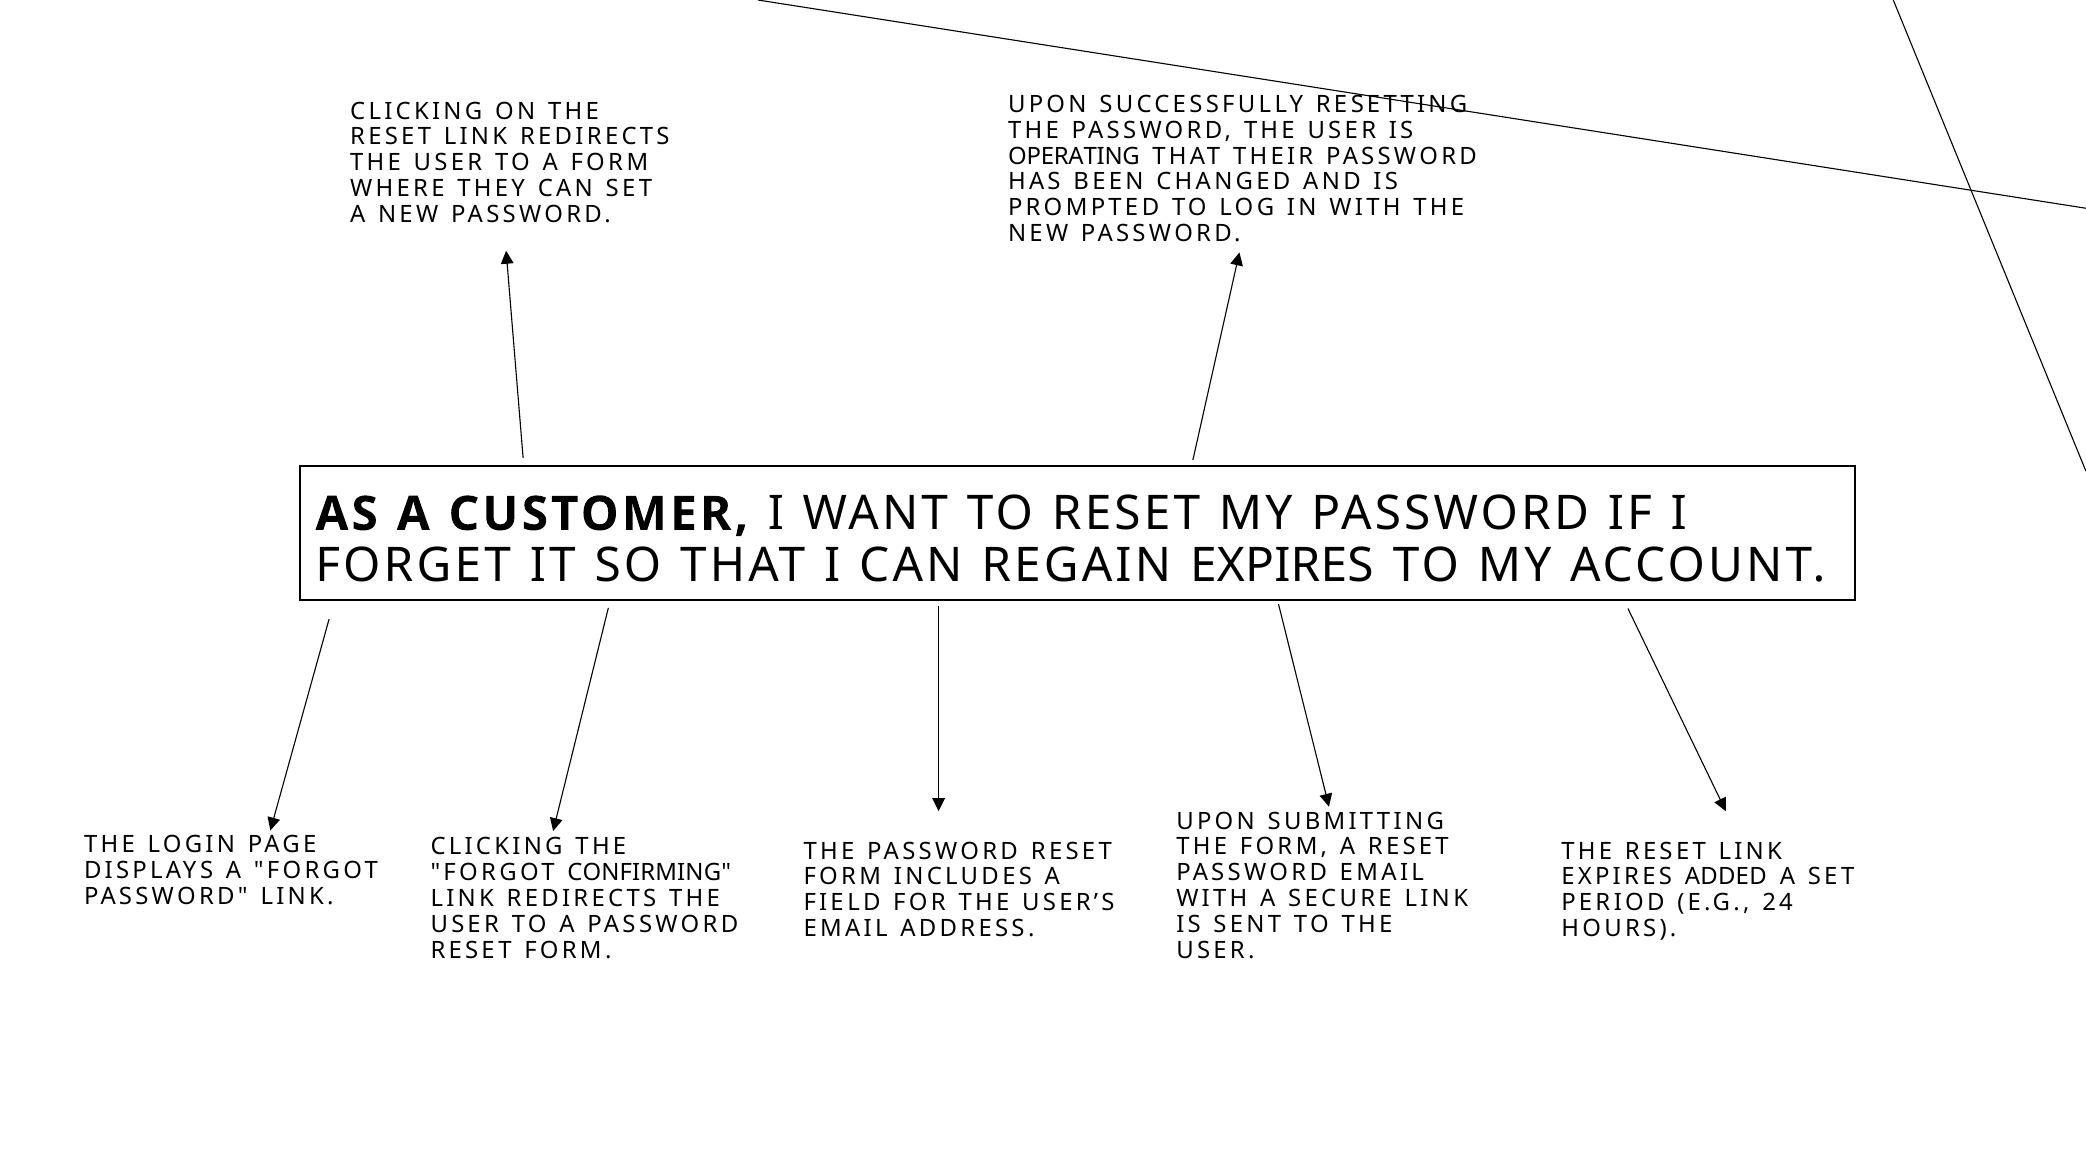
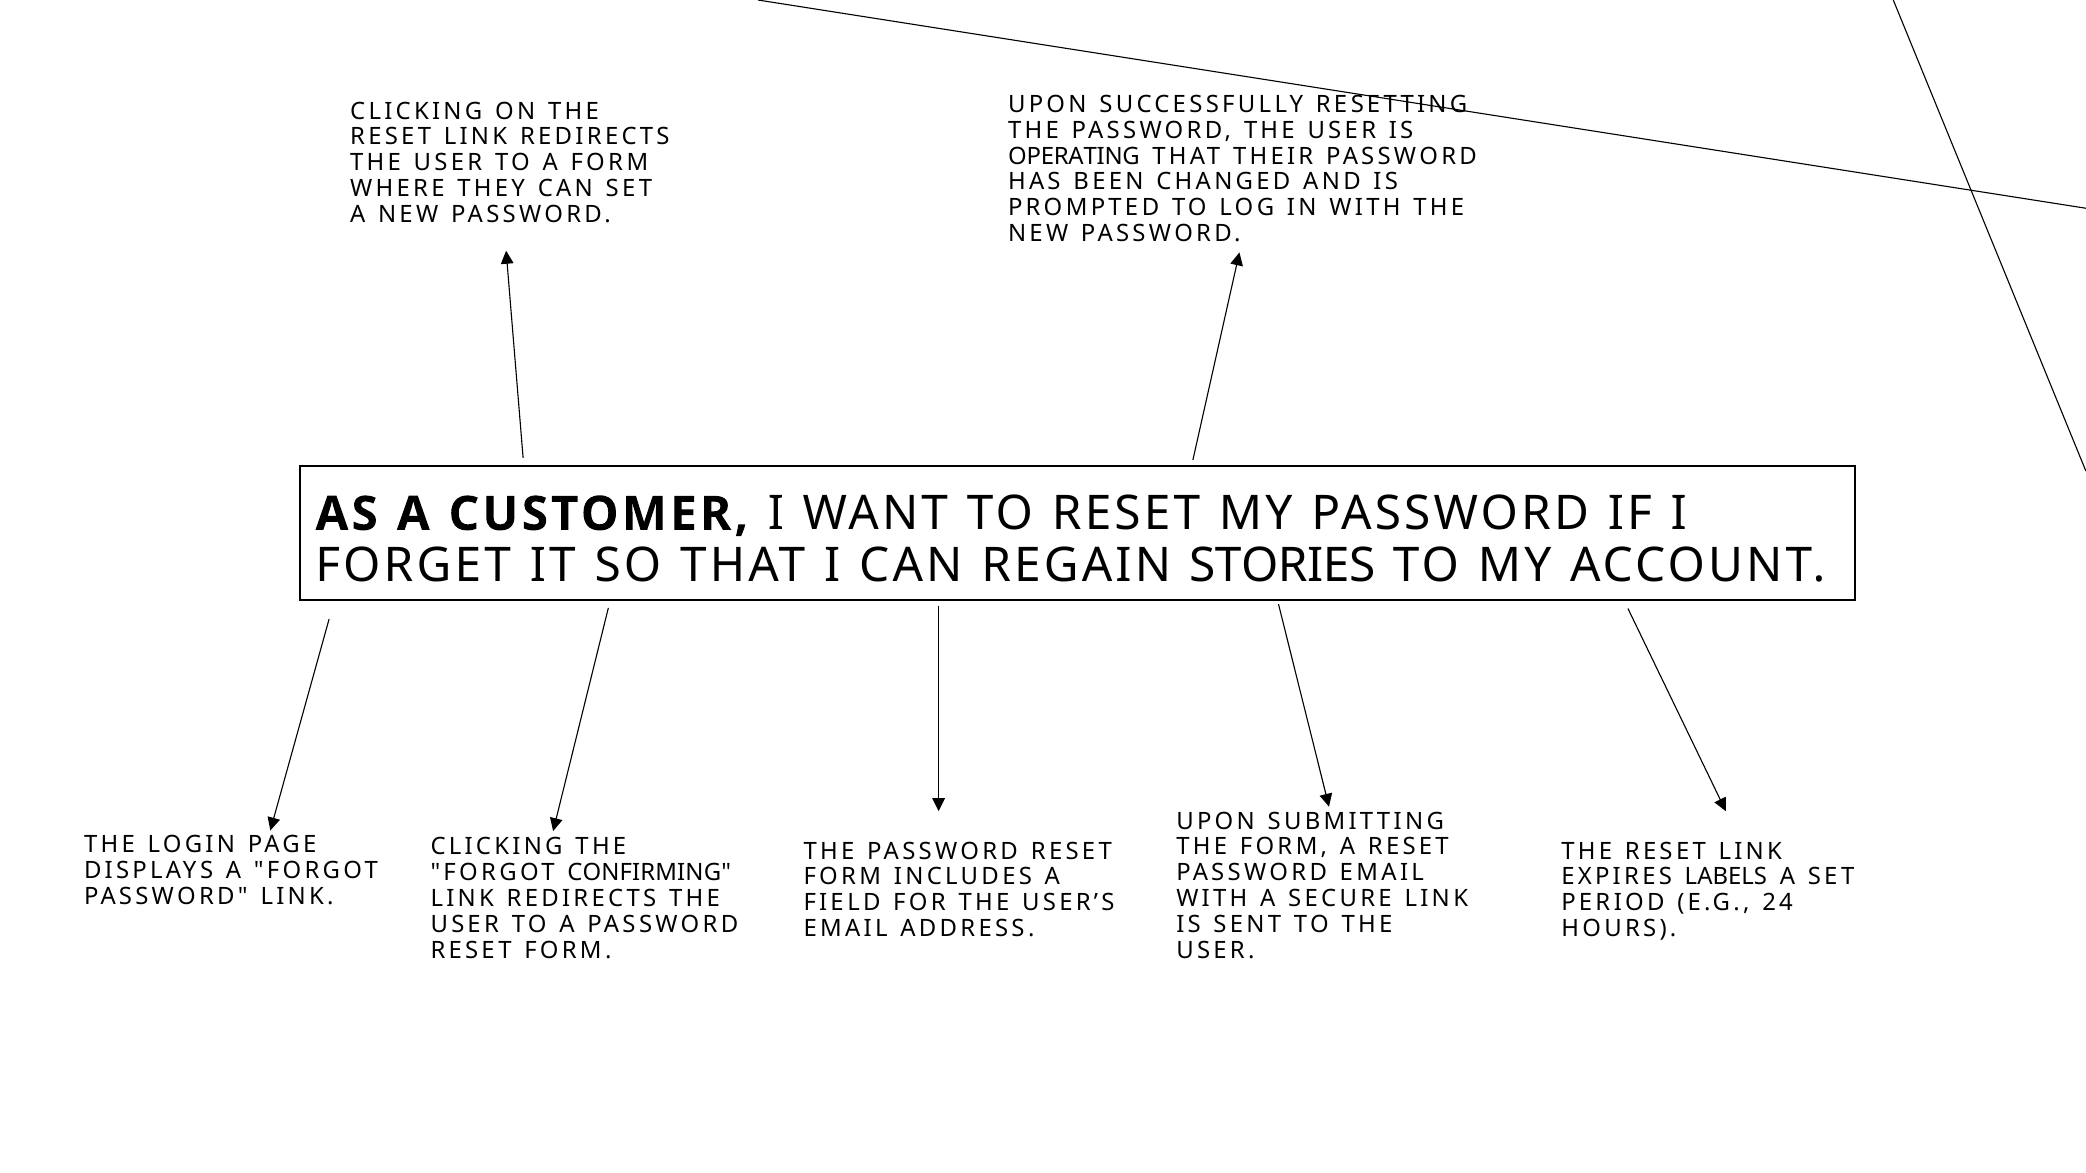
REGAIN EXPIRES: EXPIRES -> STORIES
ADDED: ADDED -> LABELS
